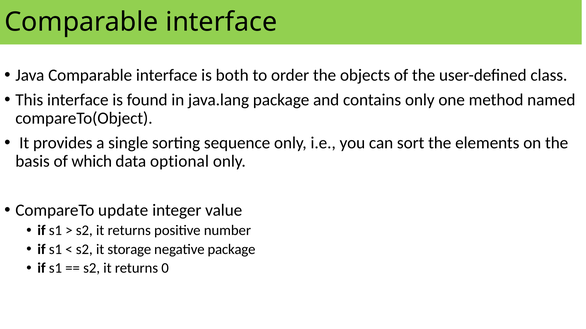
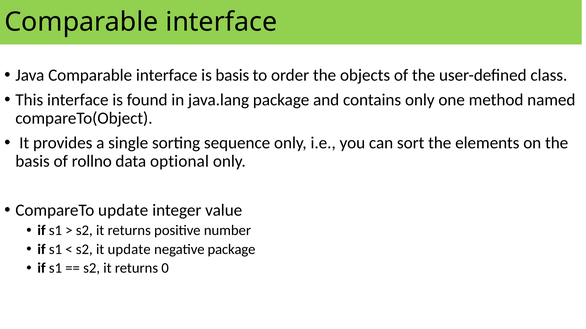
is both: both -> basis
which: which -> rollno
it storage: storage -> update
